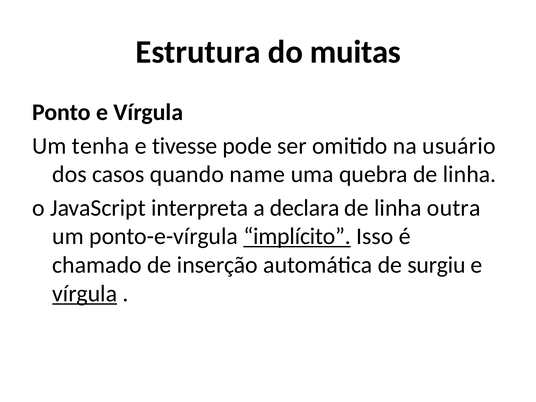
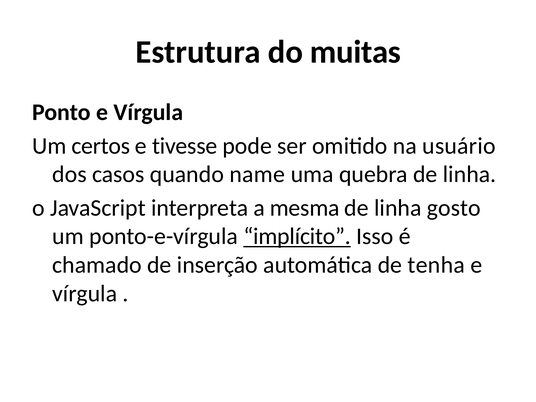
tenha: tenha -> certos
declara: declara -> mesma
outra: outra -> gosto
surgiu: surgiu -> tenha
vírgula at (85, 294) underline: present -> none
